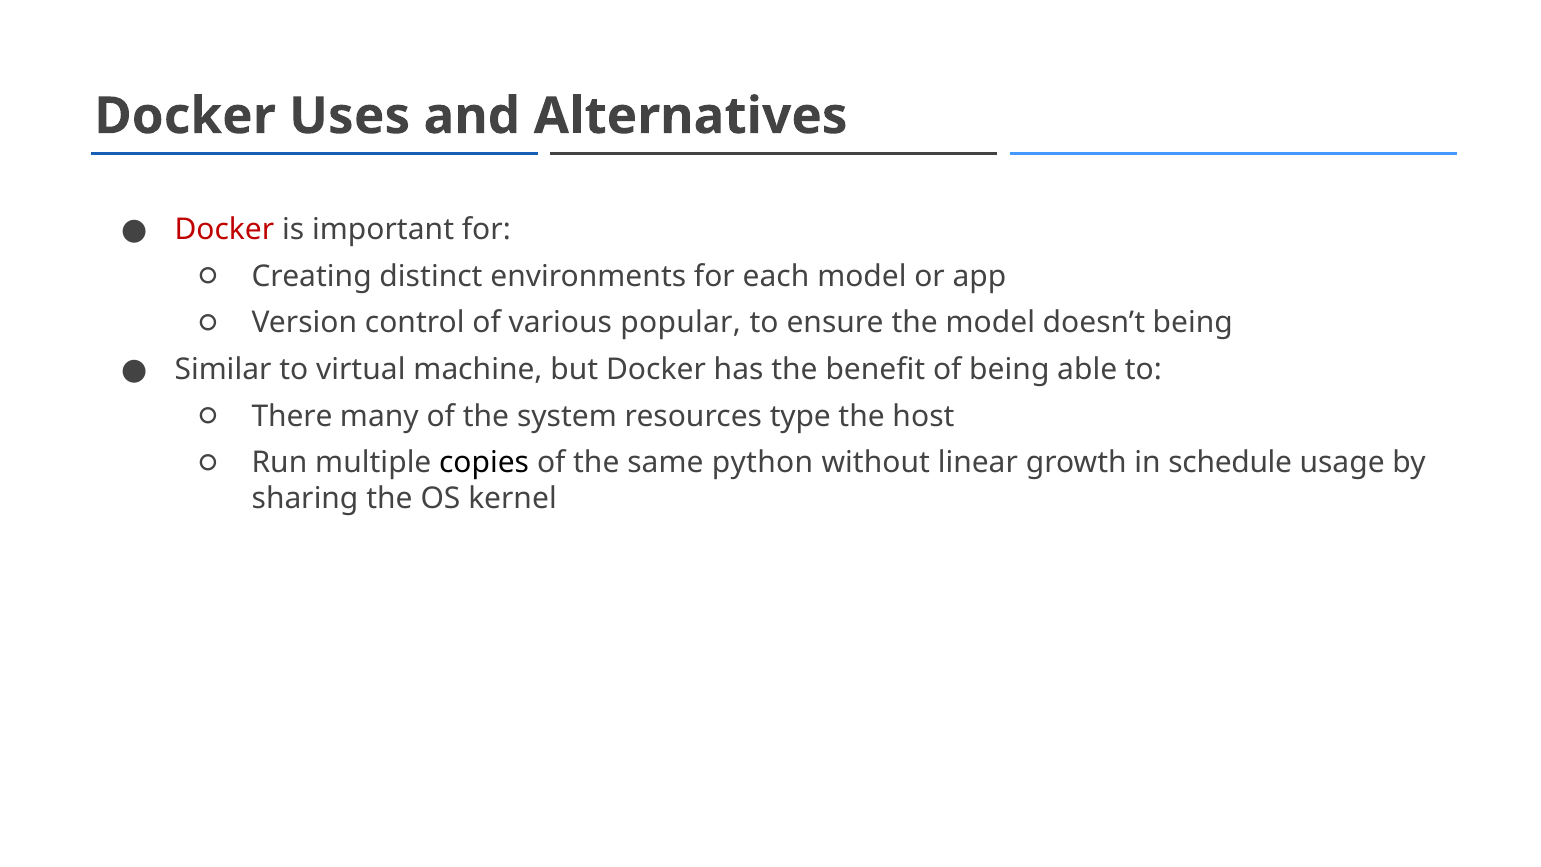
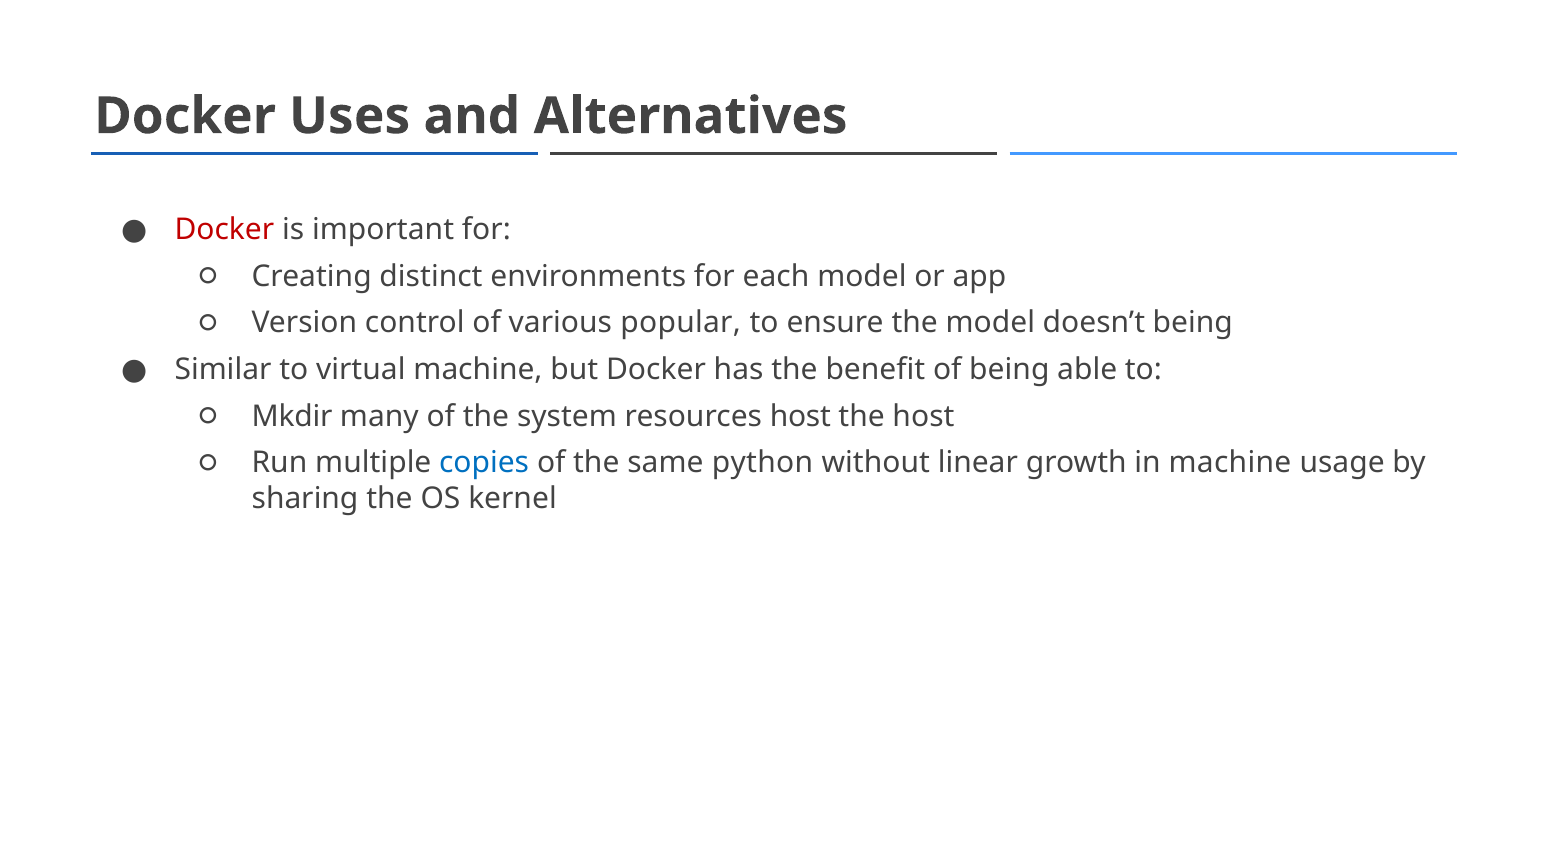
There: There -> Mkdir
resources type: type -> host
copies colour: black -> blue
in schedule: schedule -> machine
